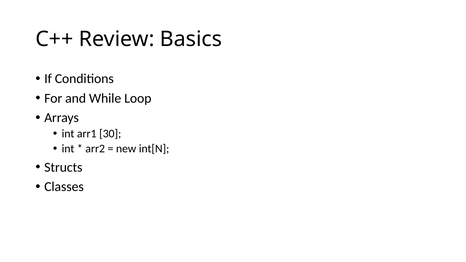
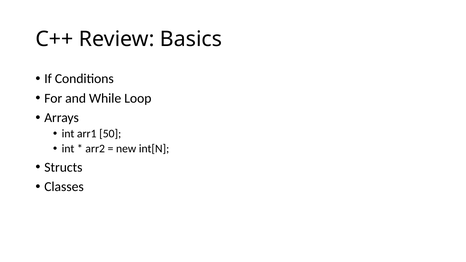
30: 30 -> 50
